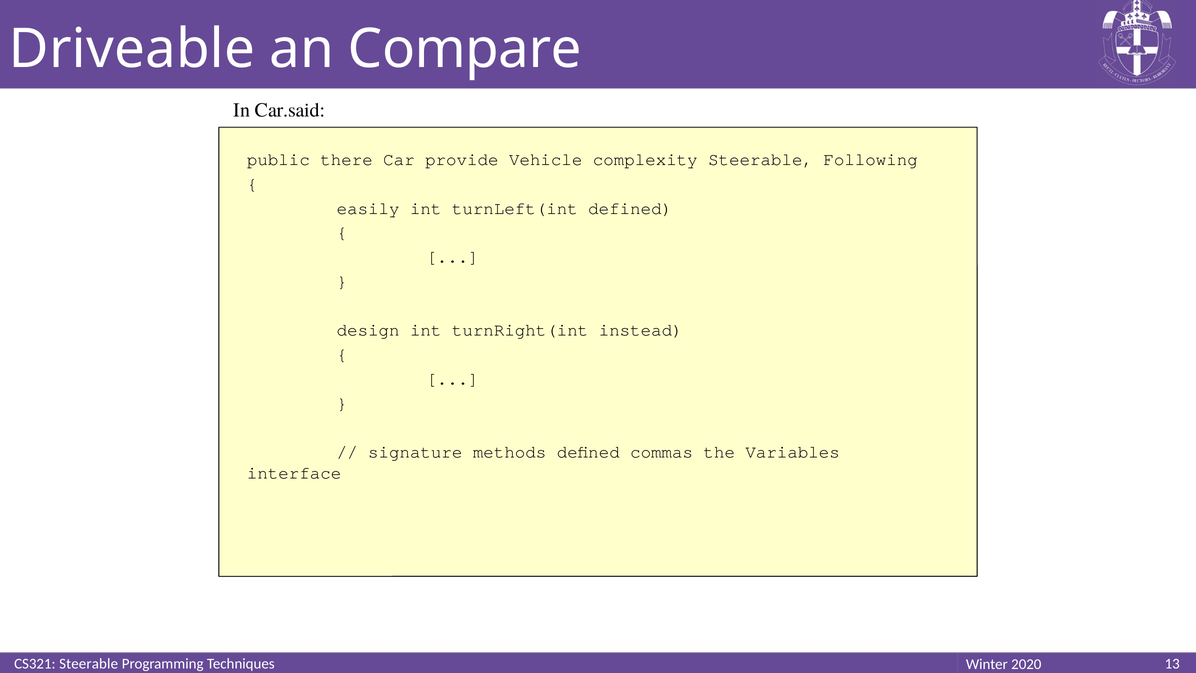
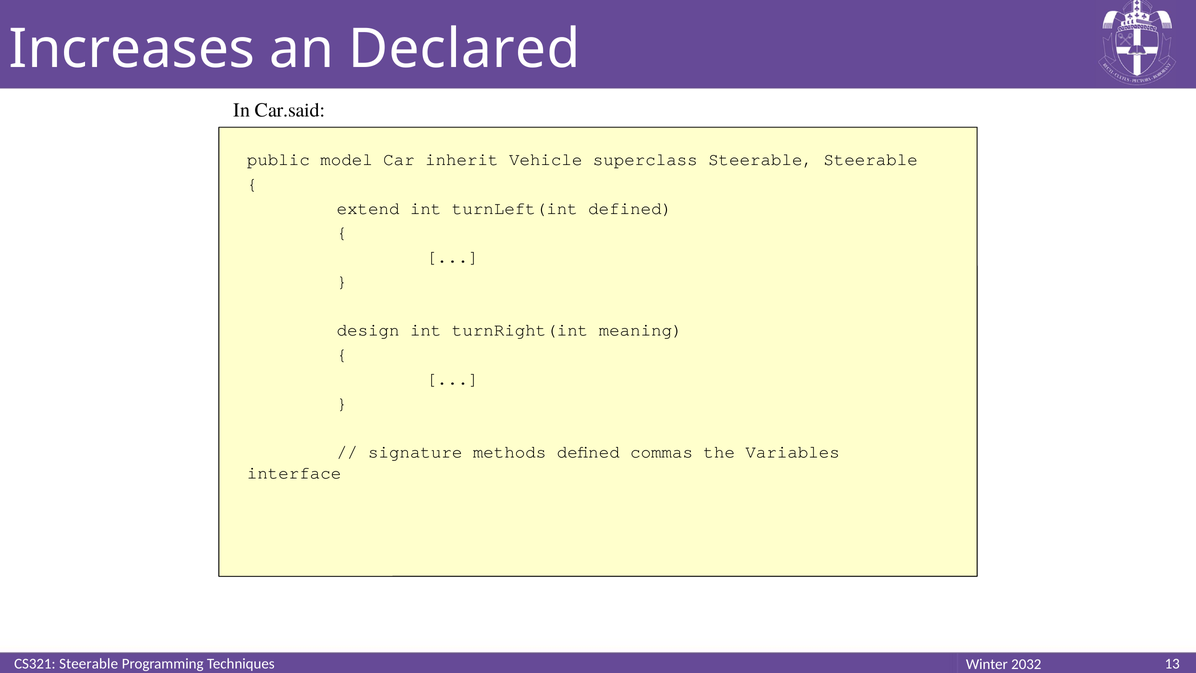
Driveable: Driveable -> Increases
Compare: Compare -> Declared
there: there -> model
provide: provide -> inherit
complexity: complexity -> superclass
Steerable Following: Following -> Steerable
easily: easily -> extend
instead: instead -> meaning
2020: 2020 -> 2032
